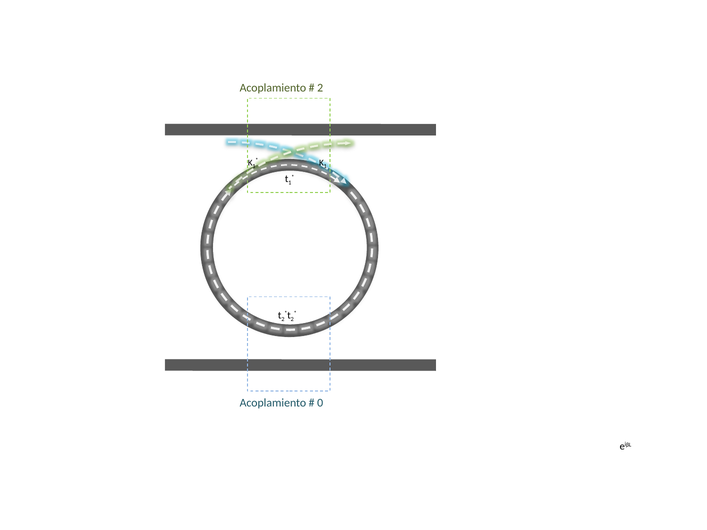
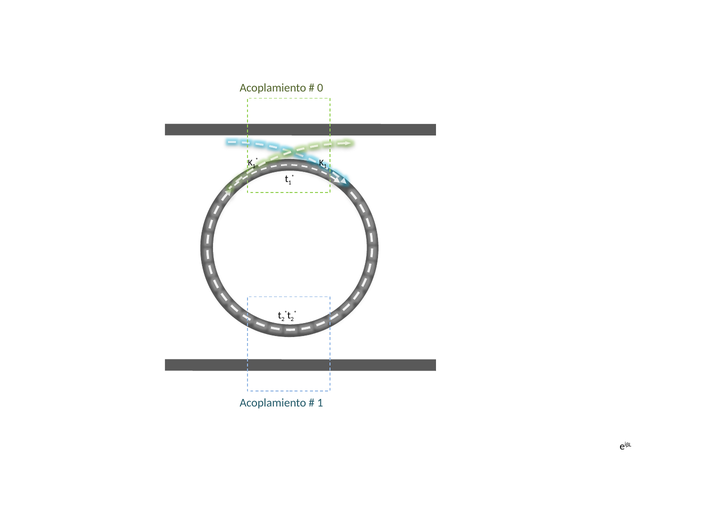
2 at (320, 88): 2 -> 0
0 at (320, 403): 0 -> 1
